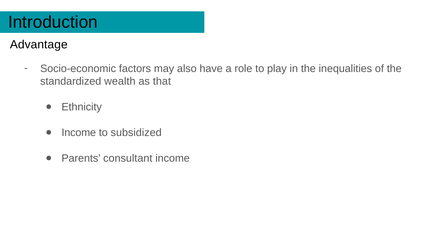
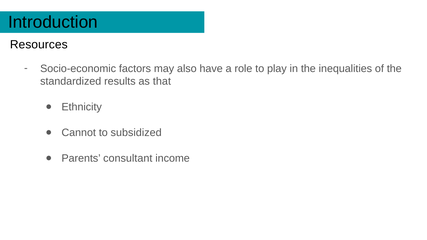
Advantage: Advantage -> Resources
wealth: wealth -> results
Income at (79, 133): Income -> Cannot
